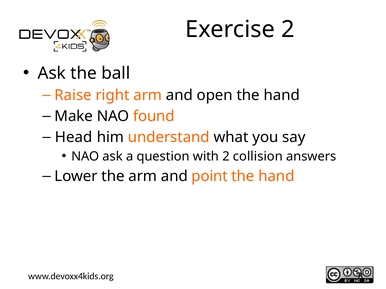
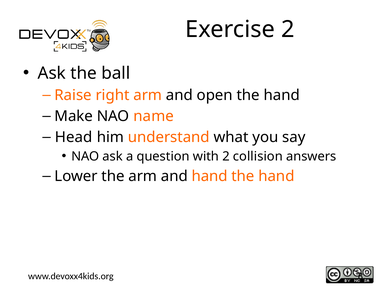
found: found -> name
and point: point -> hand
